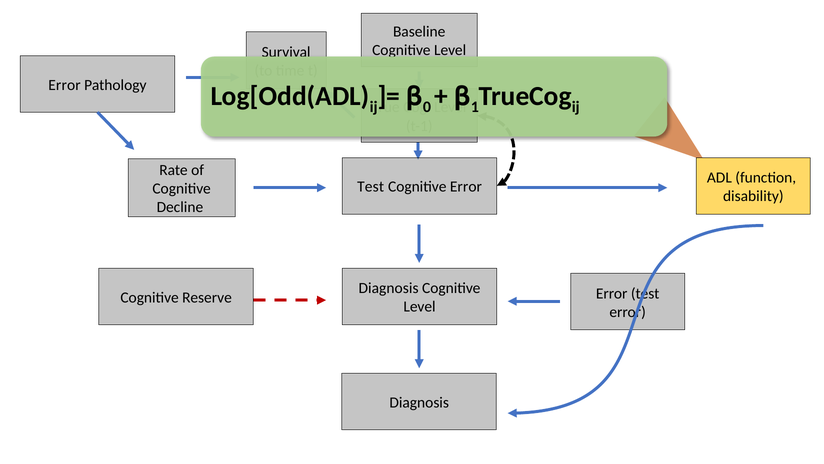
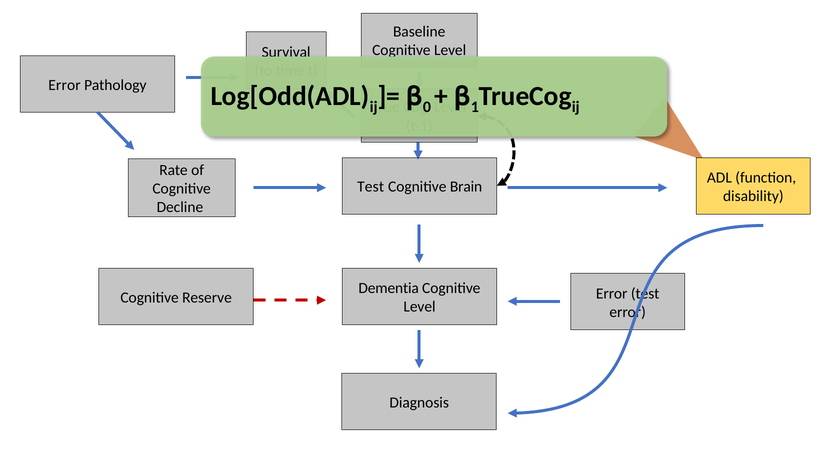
Cognitive Error: Error -> Brain
Diagnosis at (389, 288): Diagnosis -> Dementia
